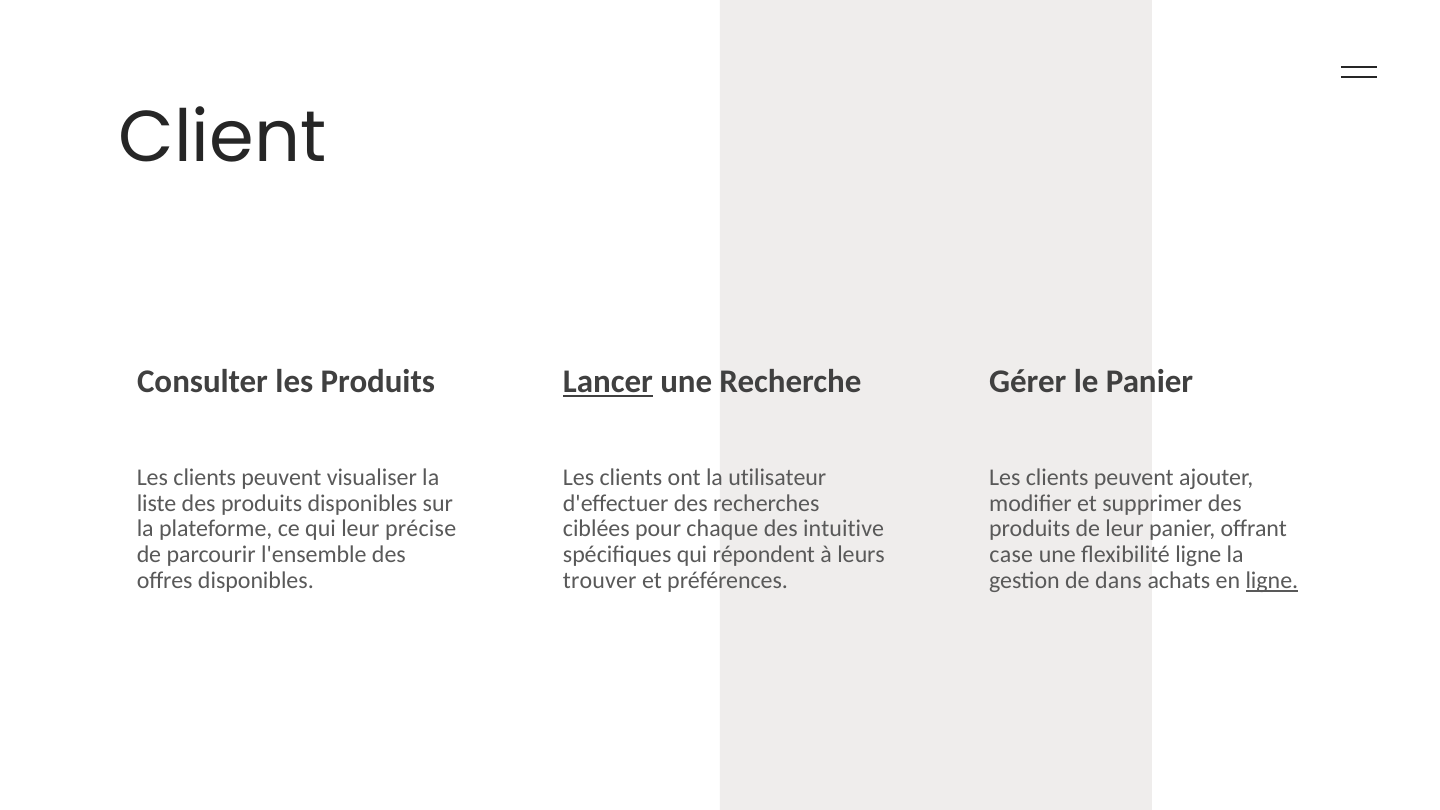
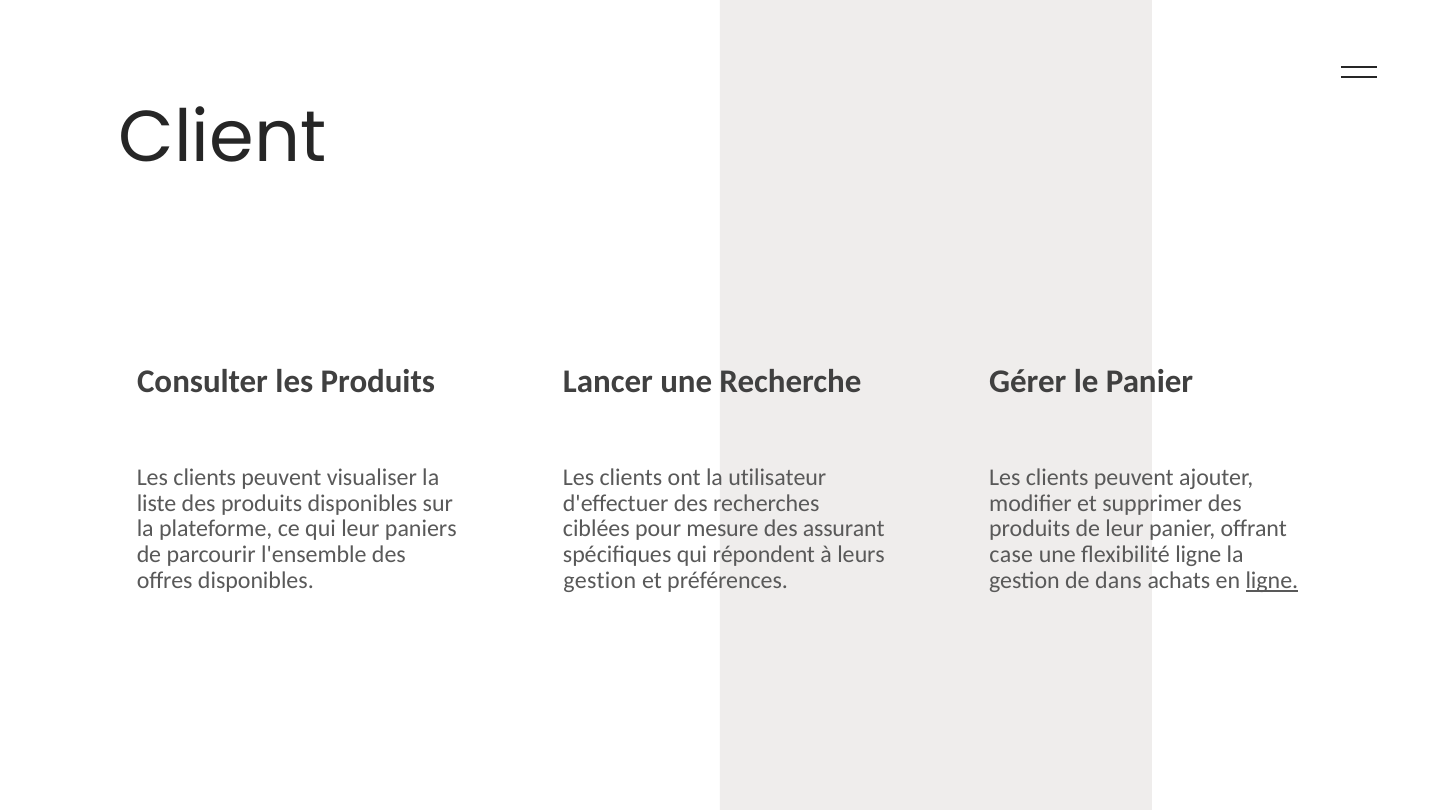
Lancer underline: present -> none
précise: précise -> paniers
chaque: chaque -> mesure
intuitive: intuitive -> assurant
trouver at (600, 581): trouver -> gestion
